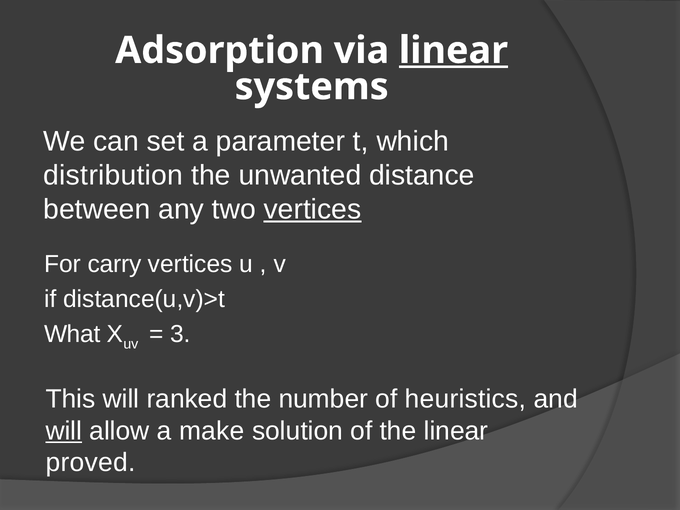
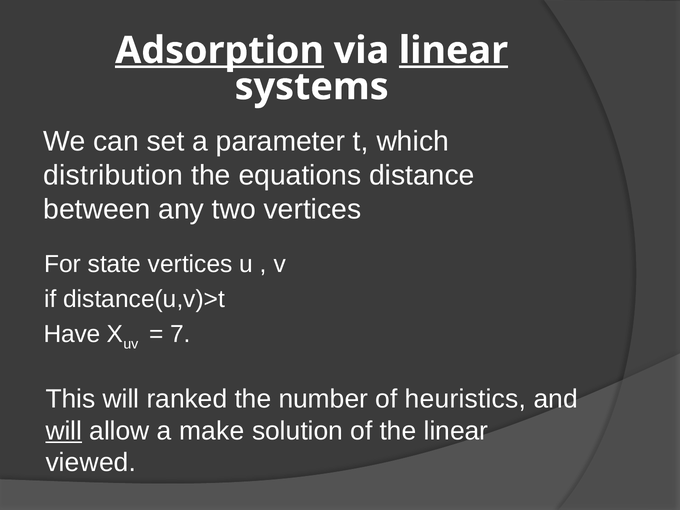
Adsorption underline: none -> present
unwanted: unwanted -> equations
vertices at (313, 209) underline: present -> none
carry: carry -> state
What: What -> Have
3: 3 -> 7
proved: proved -> viewed
